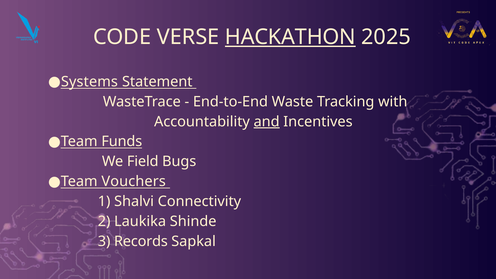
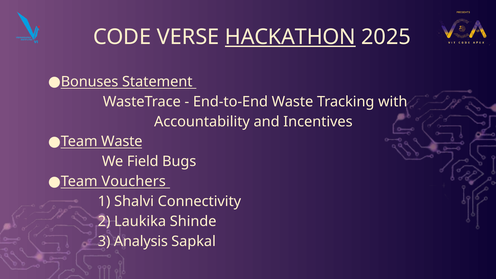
Systems: Systems -> Bonuses
and underline: present -> none
Team Funds: Funds -> Waste
Records: Records -> Analysis
